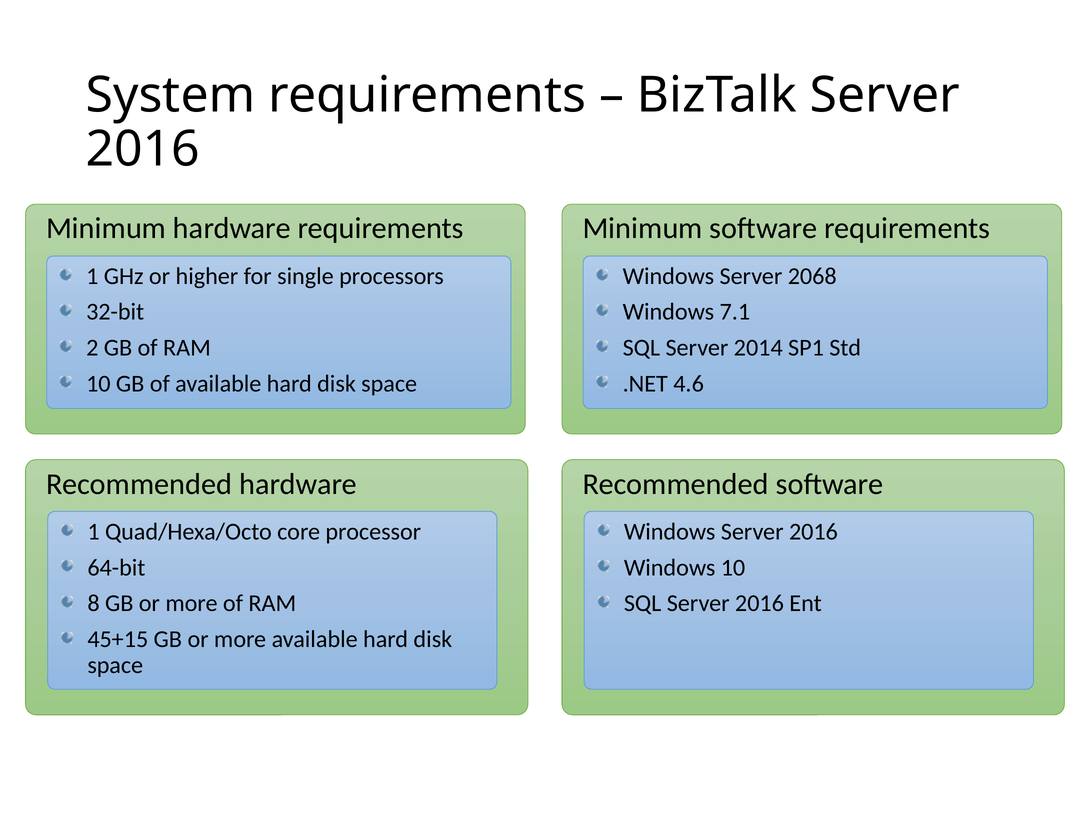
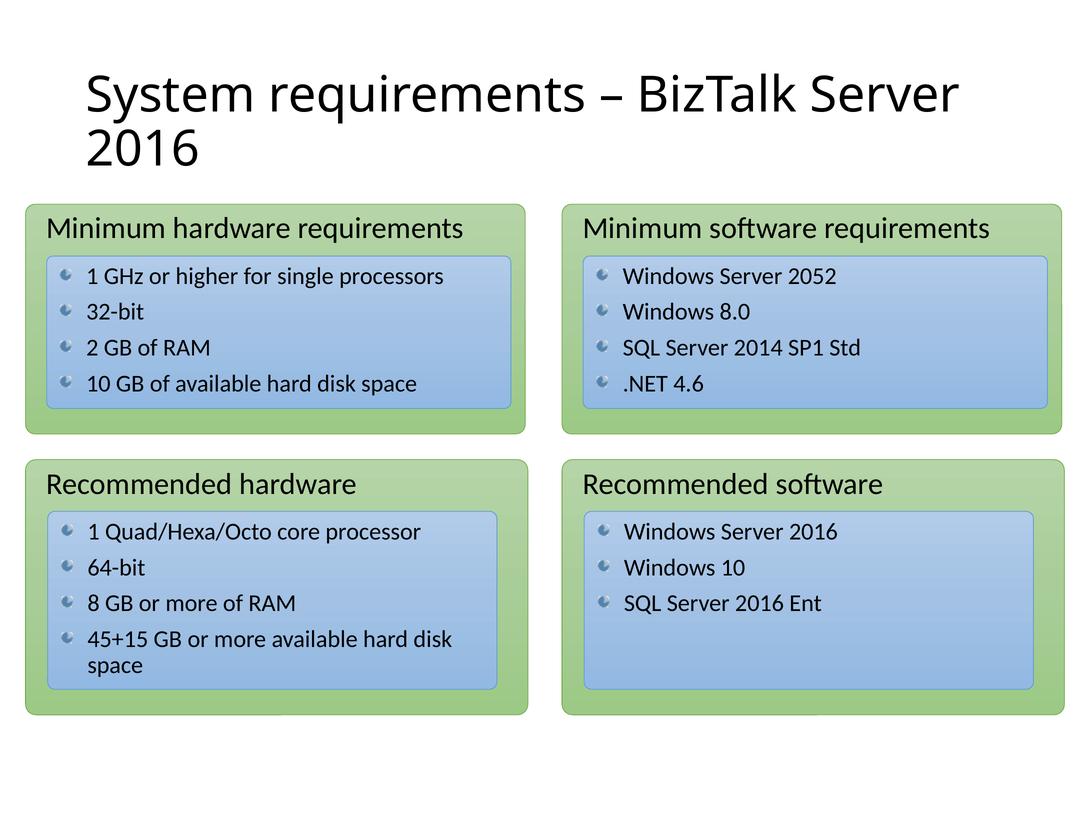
2068: 2068 -> 2052
7.1: 7.1 -> 8.0
